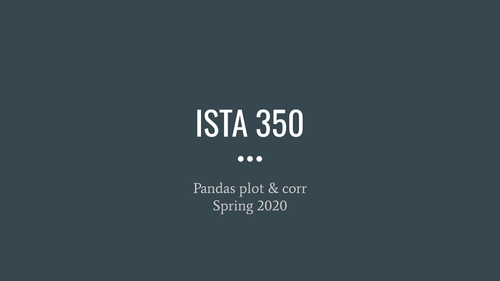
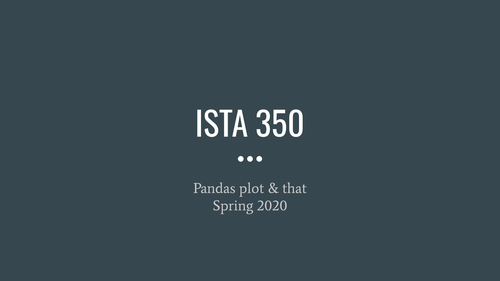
corr: corr -> that
